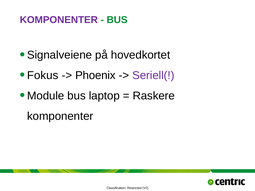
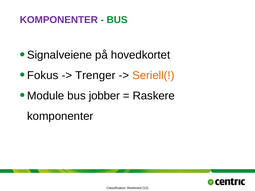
Phoenix: Phoenix -> Trenger
Seriell( colour: purple -> orange
laptop: laptop -> jobber
